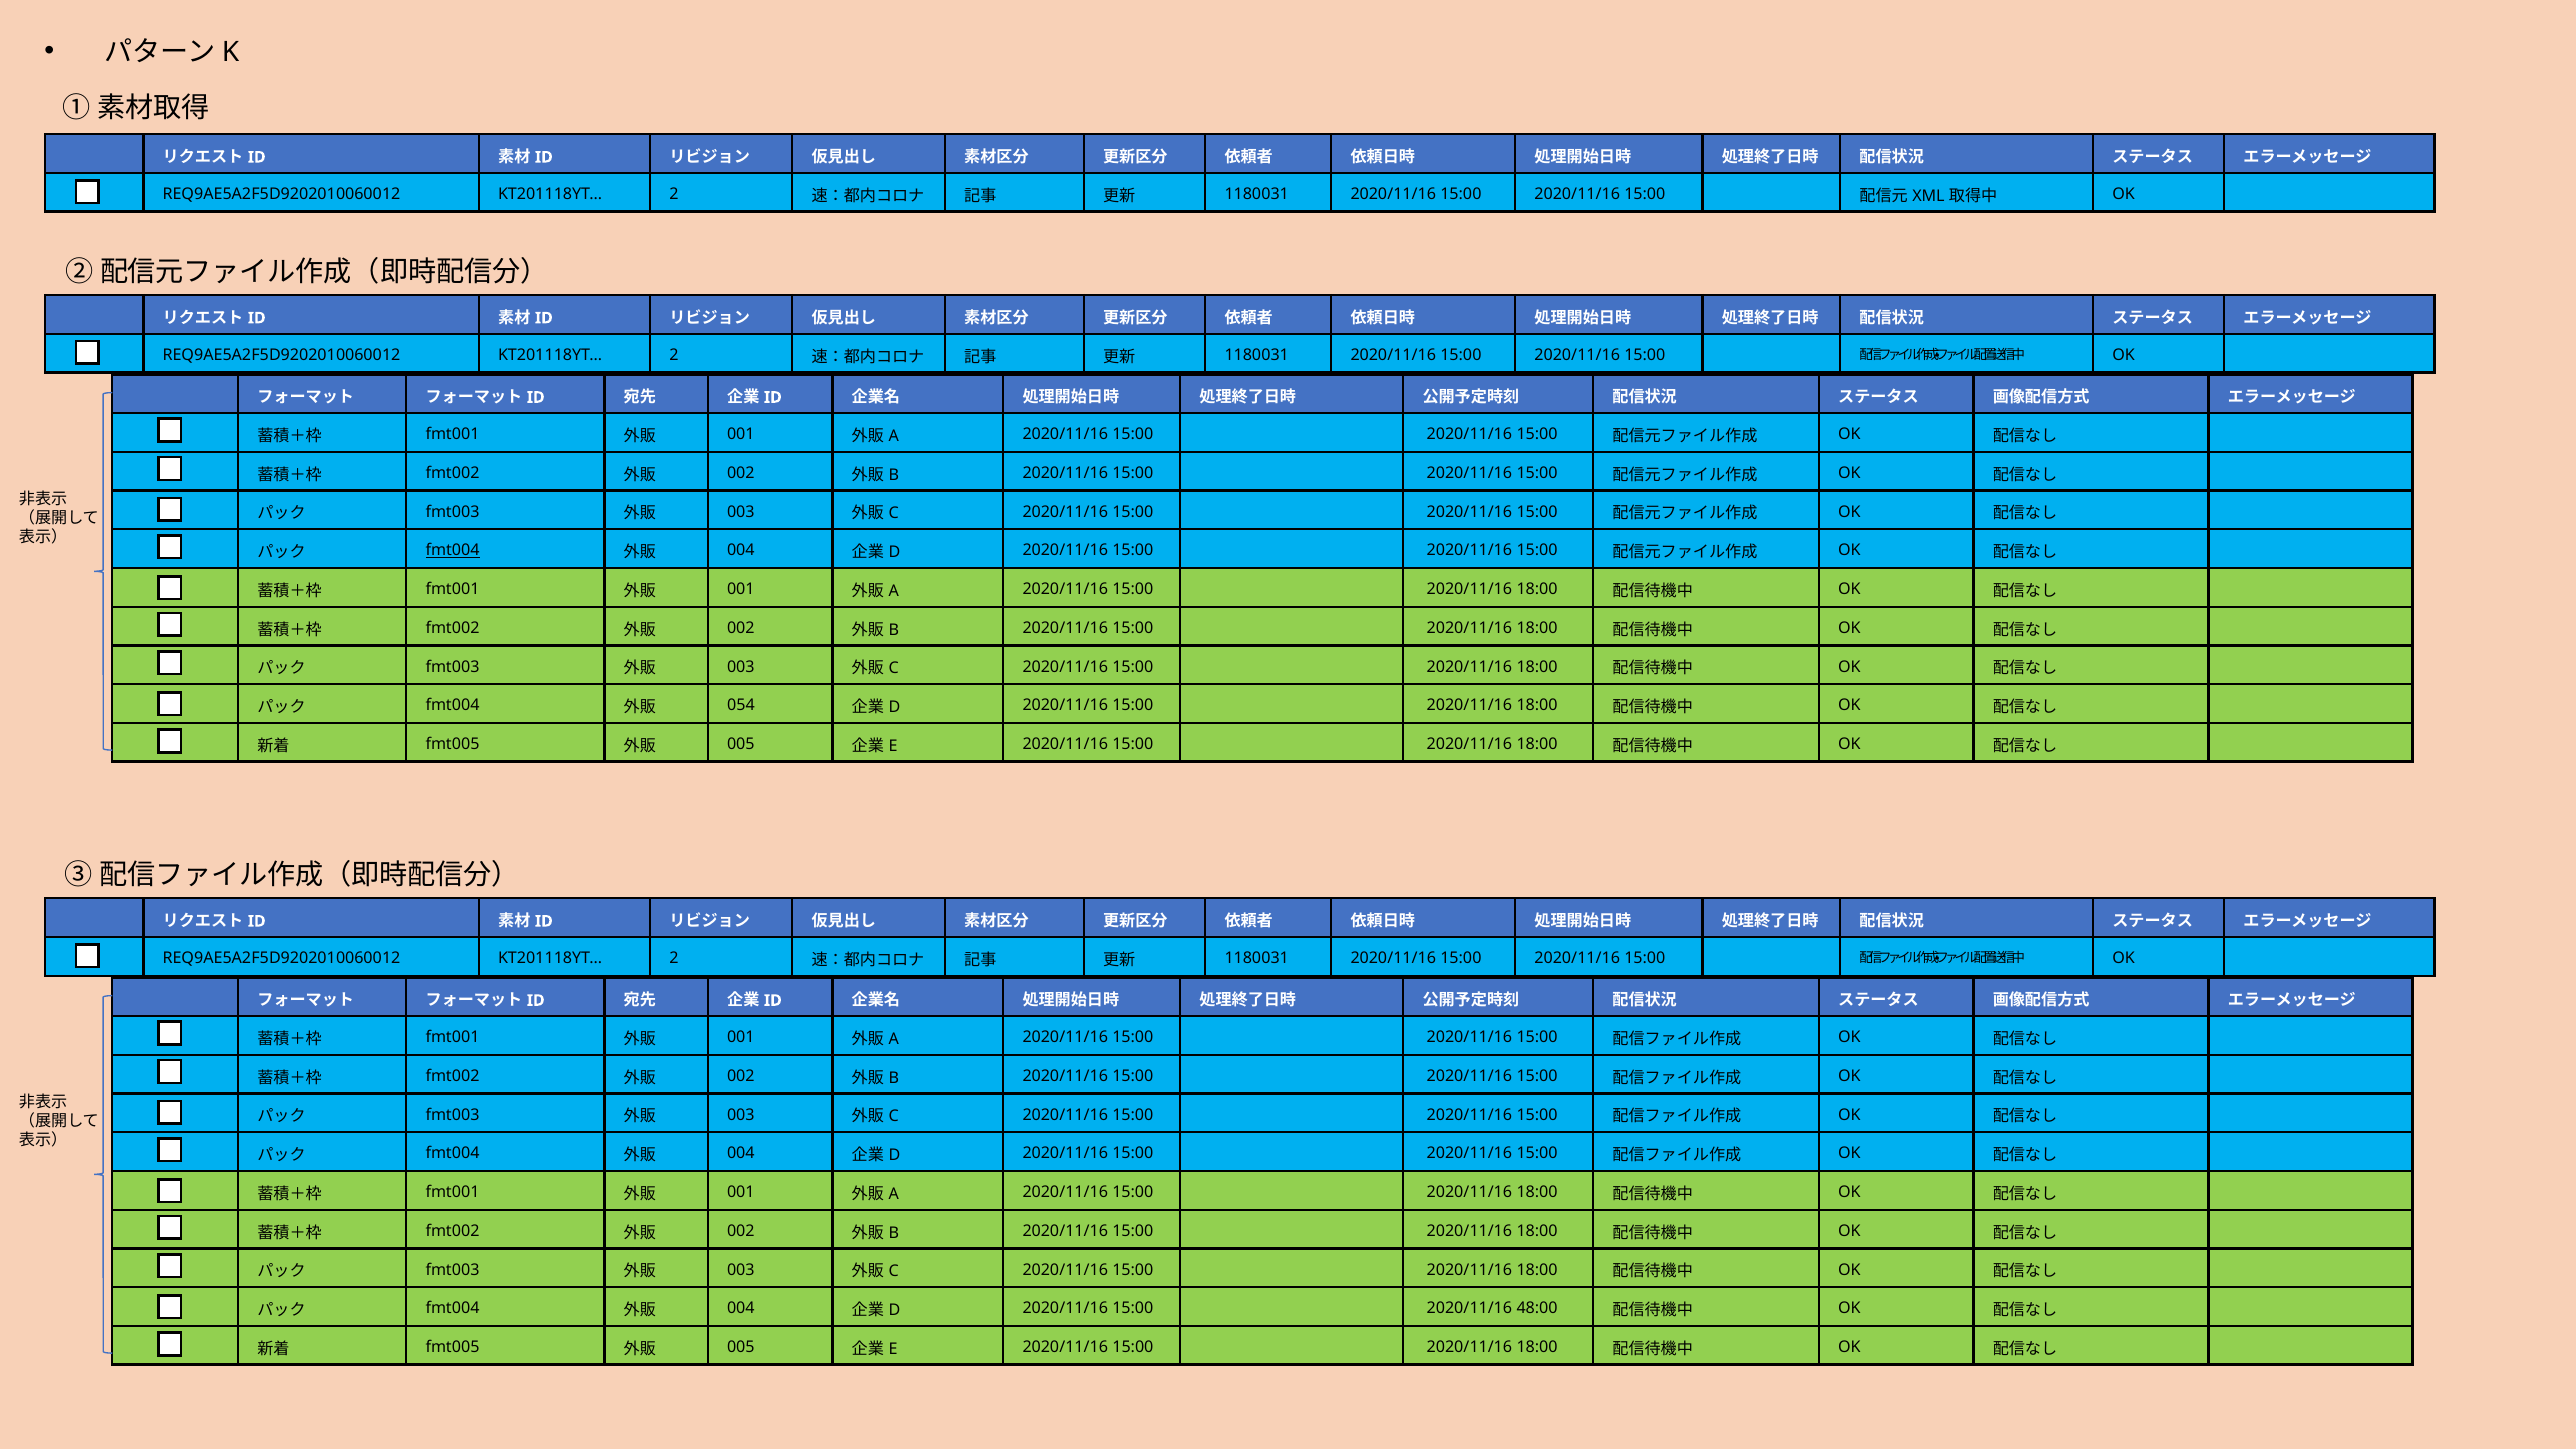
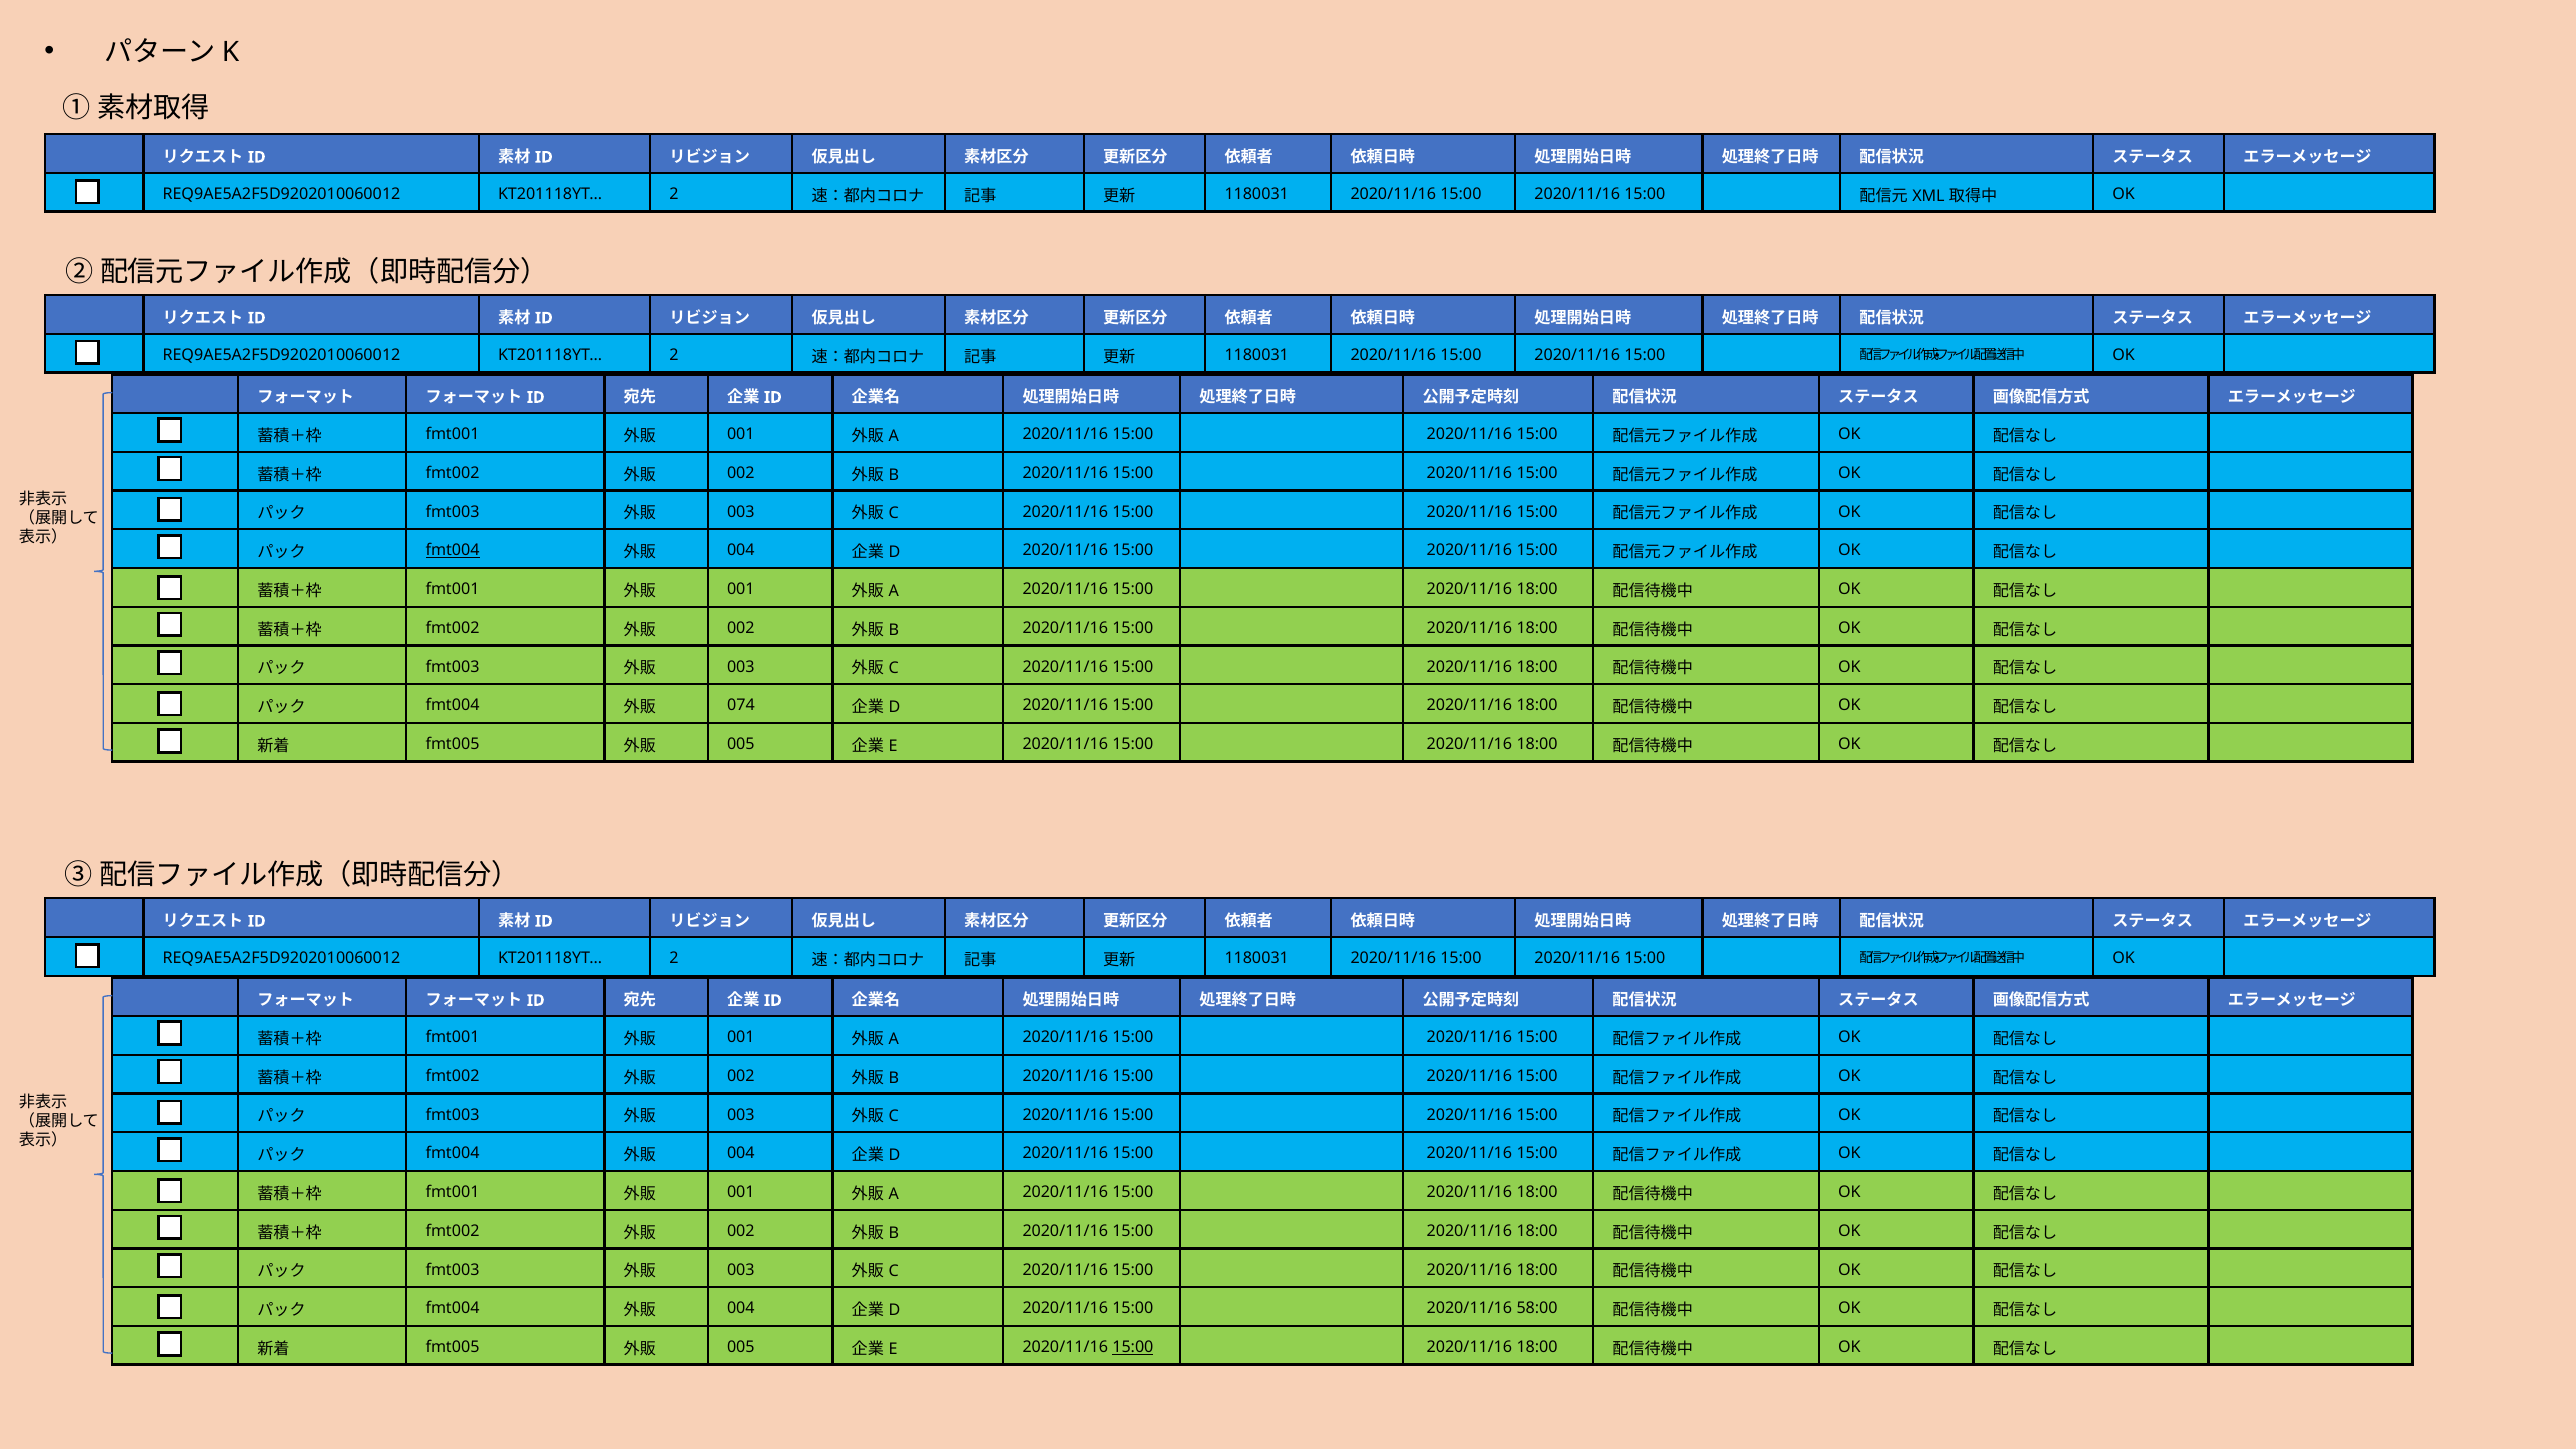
054: 054 -> 074
48:00: 48:00 -> 58:00
15:00 at (1133, 1347) underline: none -> present
